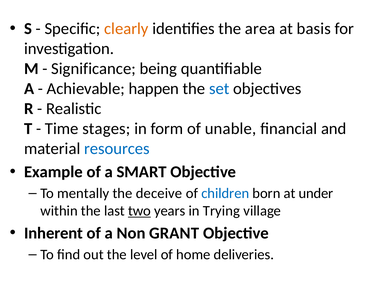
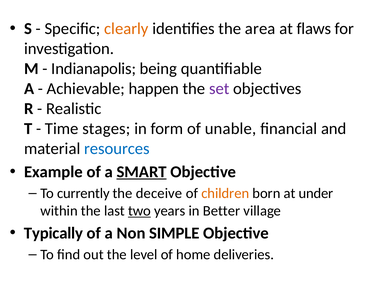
basis: basis -> flaws
Significance: Significance -> Indianapolis
set colour: blue -> purple
SMART underline: none -> present
mentally: mentally -> currently
children colour: blue -> orange
Trying: Trying -> Better
Inherent: Inherent -> Typically
GRANT: GRANT -> SIMPLE
